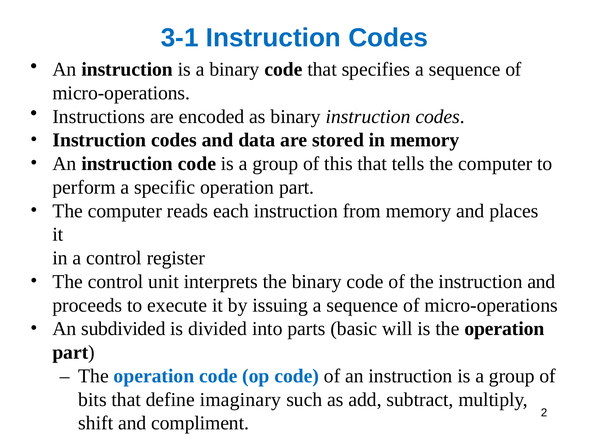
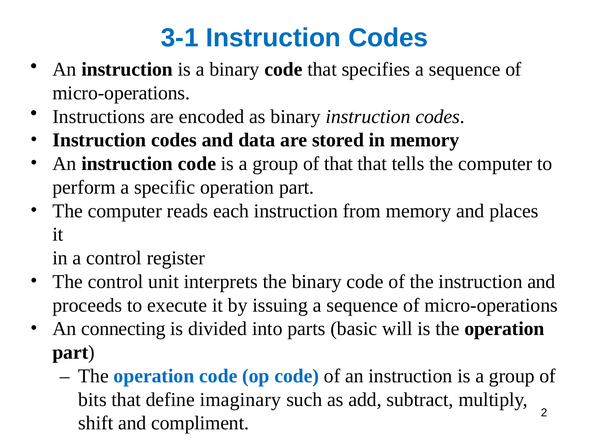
of this: this -> that
subdivided: subdivided -> connecting
